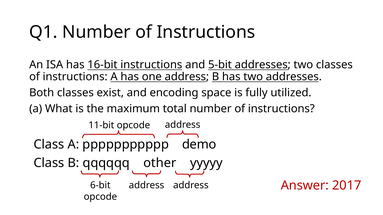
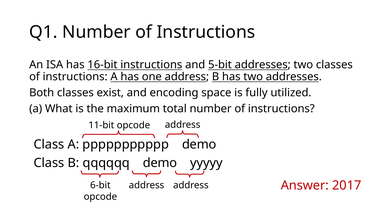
qqqqqq other: other -> demo
